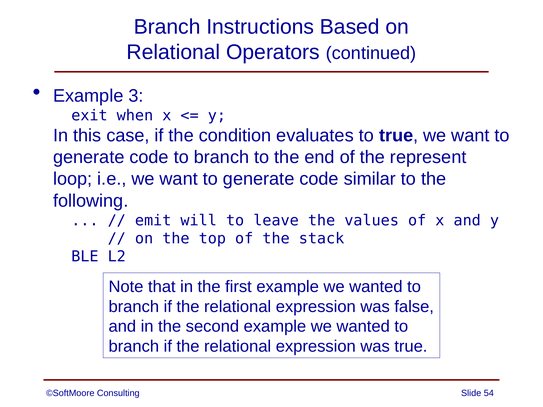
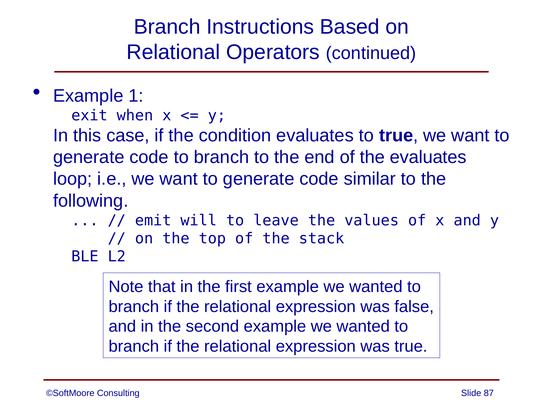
3: 3 -> 1
the represent: represent -> evaluates
54: 54 -> 87
